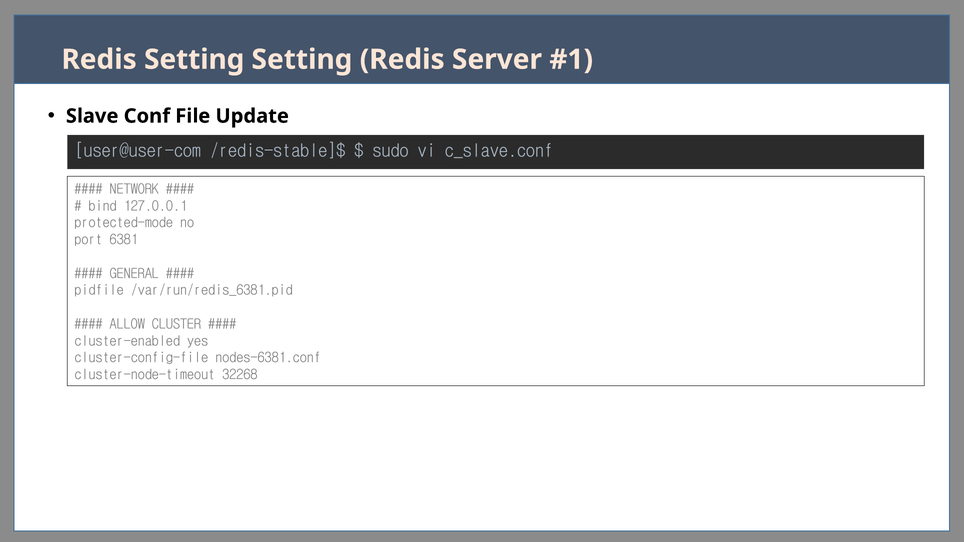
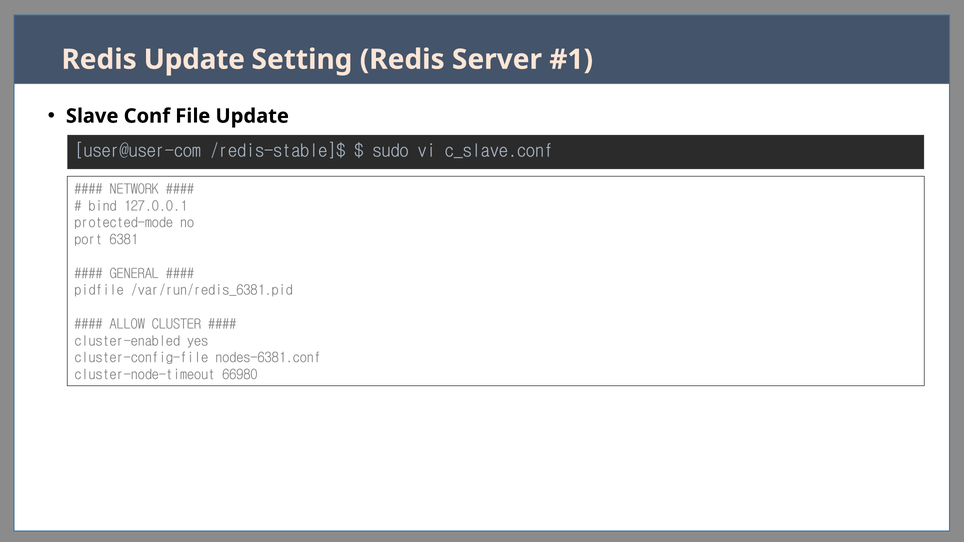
Redis Setting: Setting -> Update
32268: 32268 -> 66980
